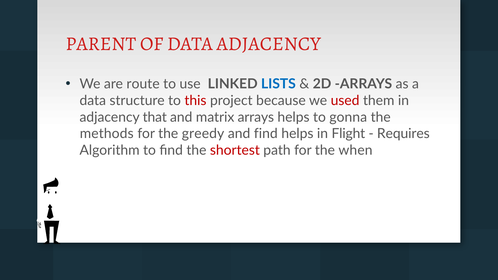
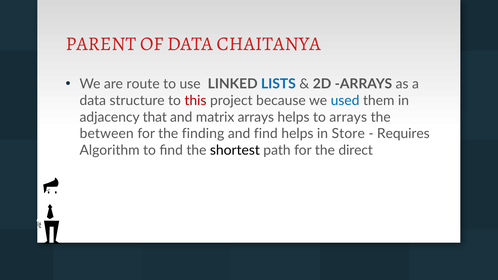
DATA ADJACENCY: ADJACENCY -> CHAITANYA
used colour: red -> blue
to gonna: gonna -> arrays
methods: methods -> between
greedy: greedy -> finding
Flight: Flight -> Store
shortest colour: red -> black
when: when -> direct
